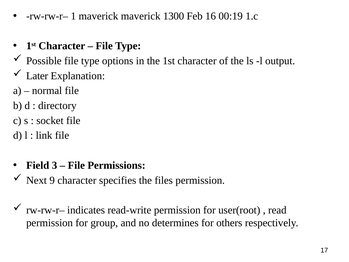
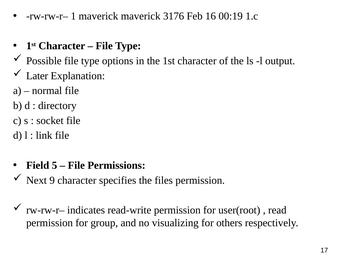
1300: 1300 -> 3176
3: 3 -> 5
determines: determines -> visualizing
